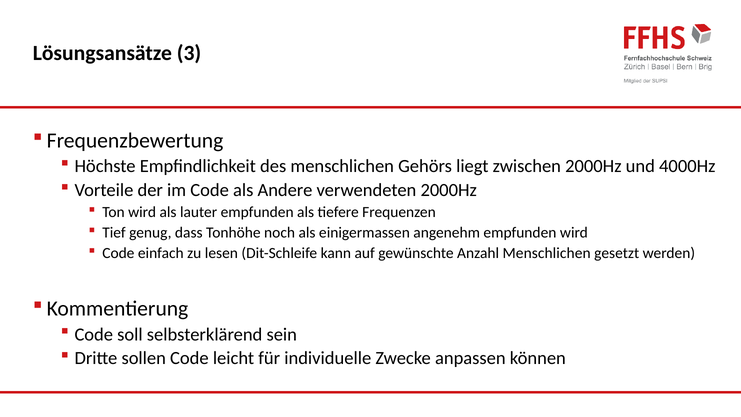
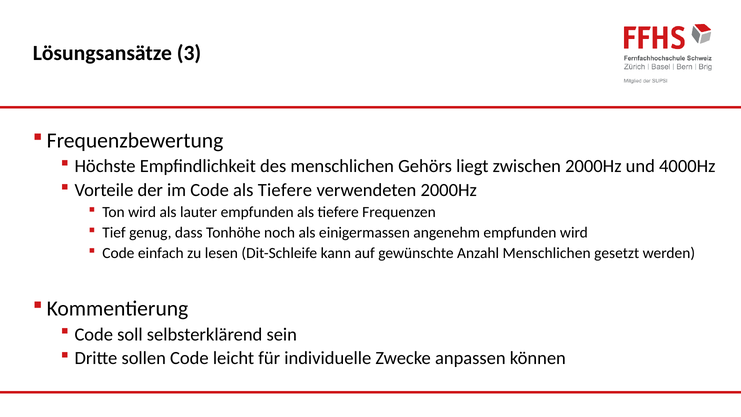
Code als Andere: Andere -> Tiefere
